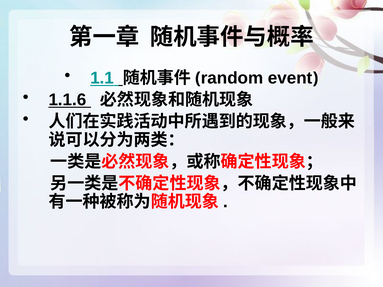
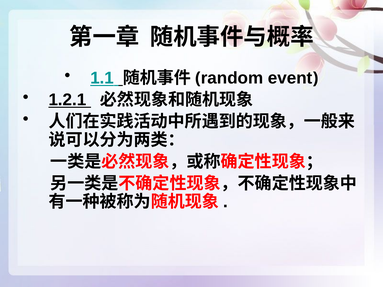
1.1.6: 1.1.6 -> 1.2.1
